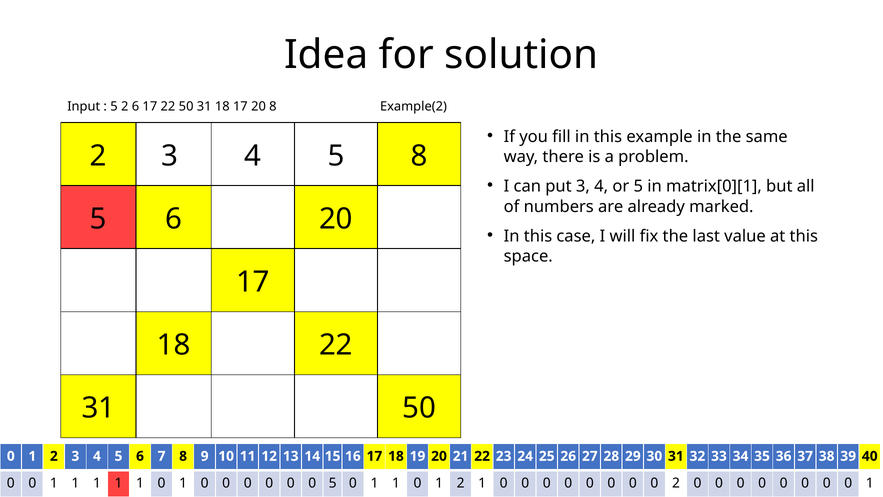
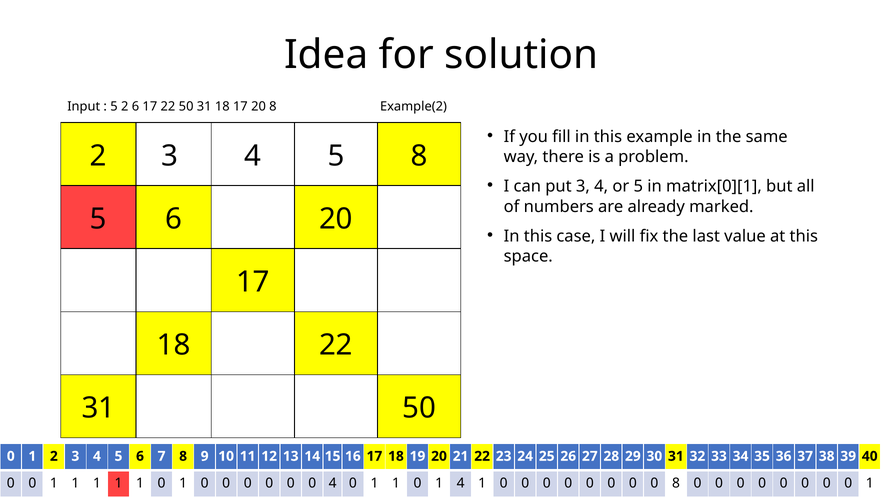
0 5: 5 -> 4
1 0 1 2: 2 -> 4
0 2: 2 -> 8
